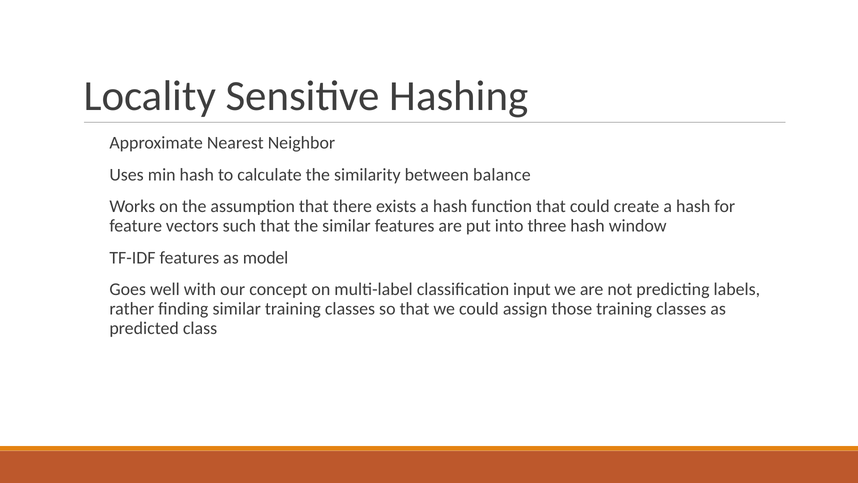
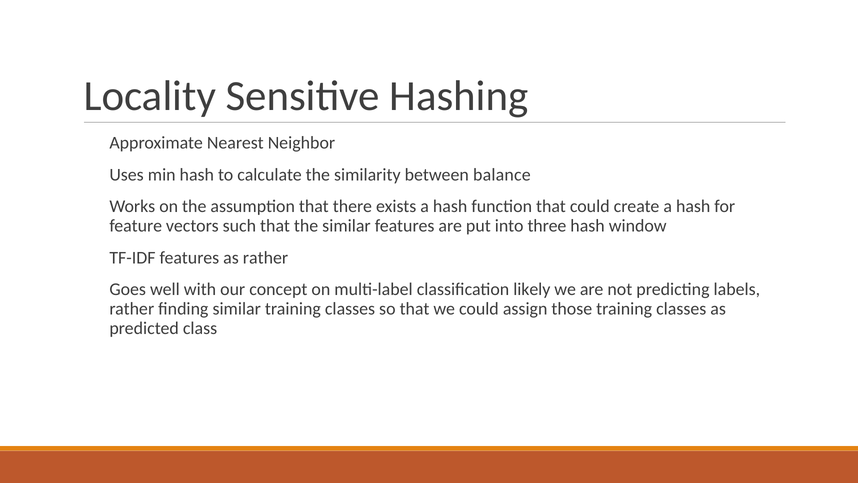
as model: model -> rather
input: input -> likely
